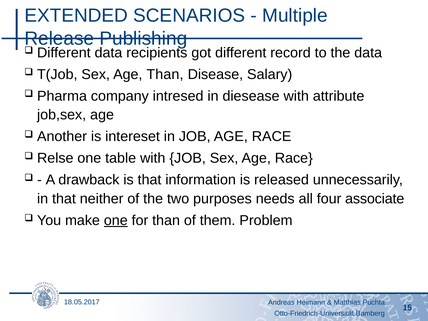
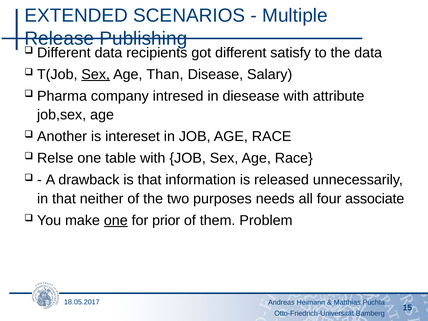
record: record -> satisfy
Sex at (96, 74) underline: none -> present
for than: than -> prior
